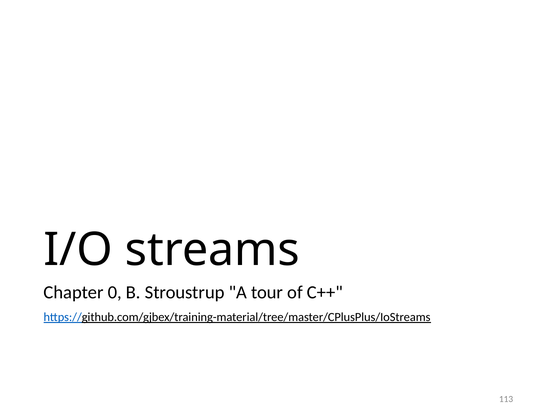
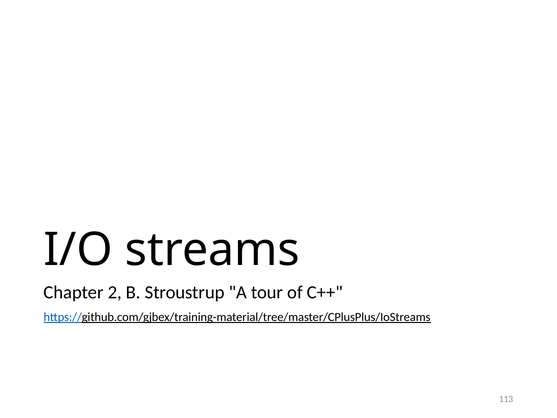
0: 0 -> 2
